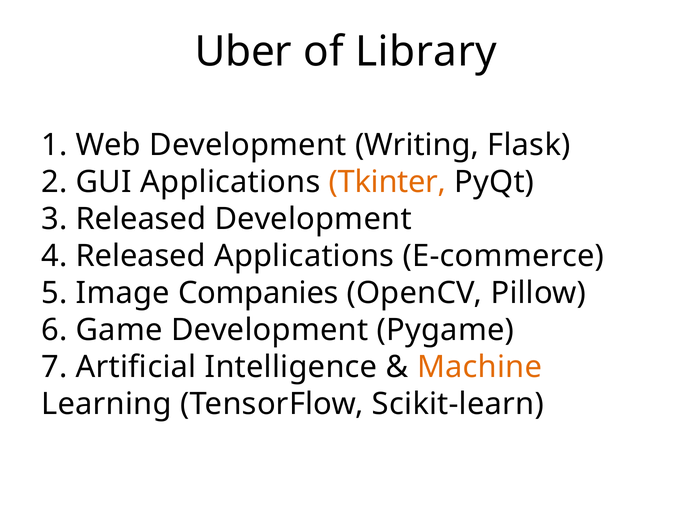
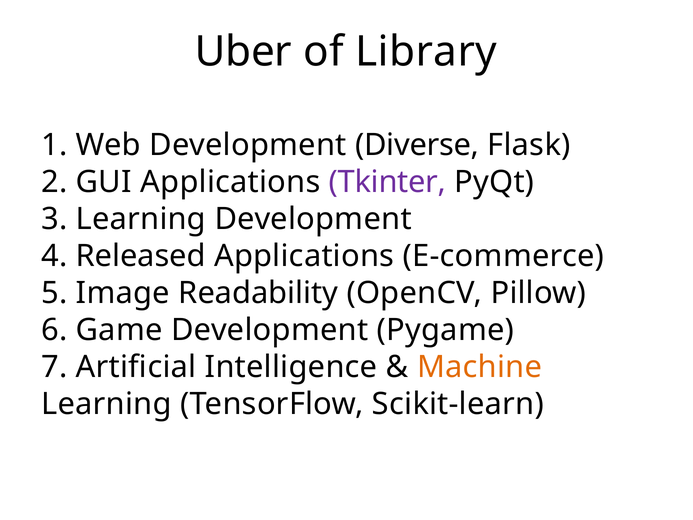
Writing: Writing -> Diverse
Tkinter colour: orange -> purple
3 Released: Released -> Learning
Companies: Companies -> Readability
